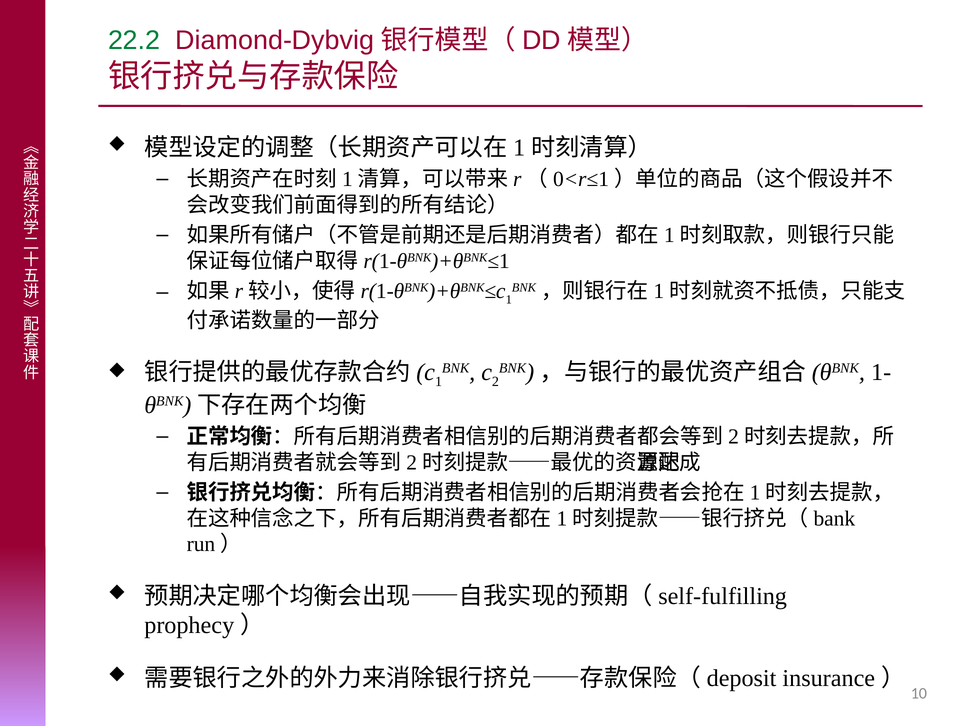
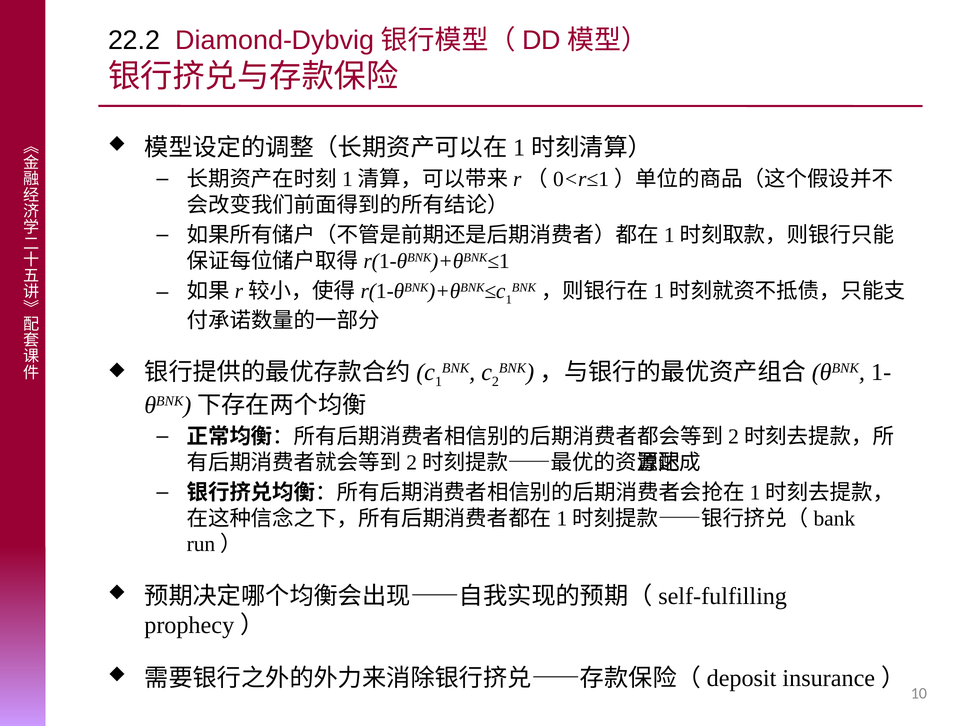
22.2 colour: green -> black
